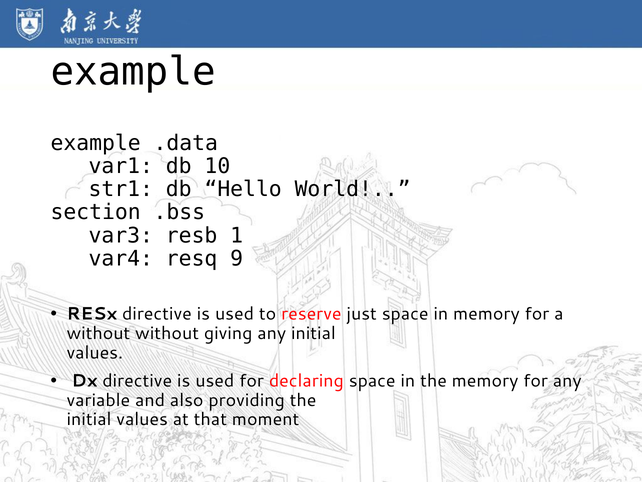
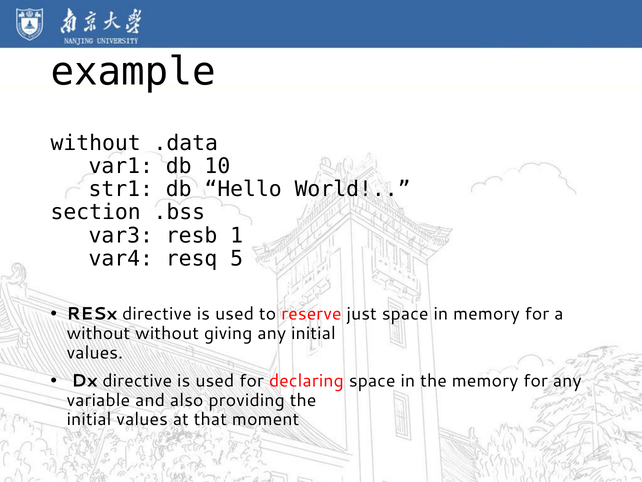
example at (96, 143): example -> without
9: 9 -> 5
